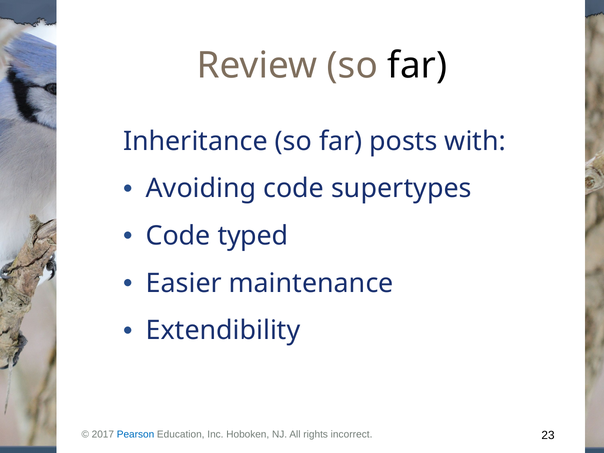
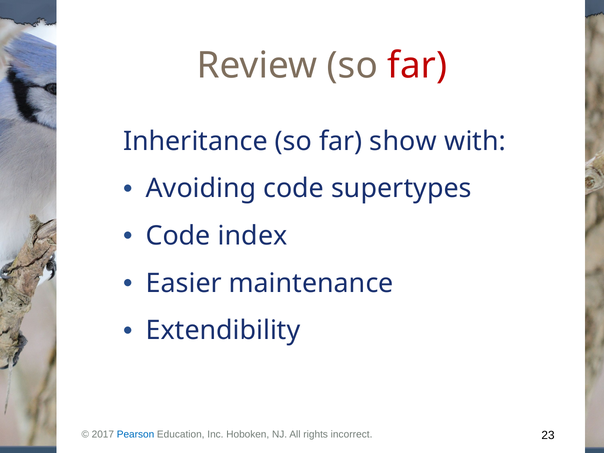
far at (417, 65) colour: black -> red
posts: posts -> show
typed: typed -> index
